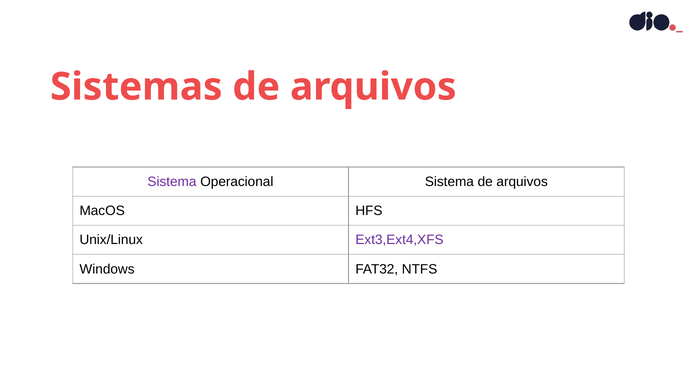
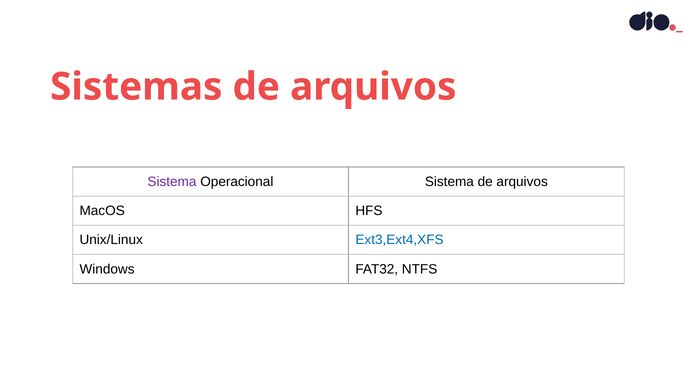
Ext3,Ext4,XFS colour: purple -> blue
